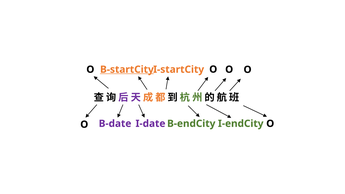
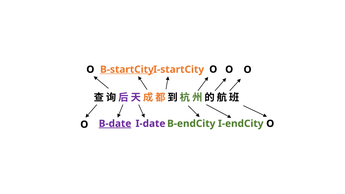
B-date underline: none -> present
